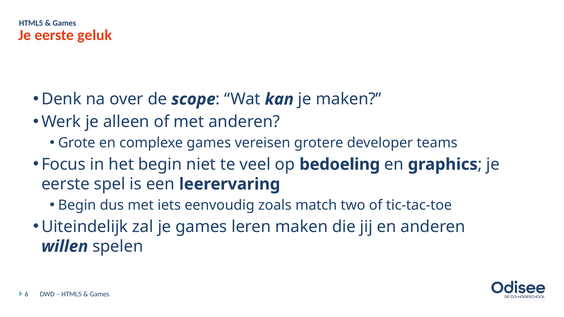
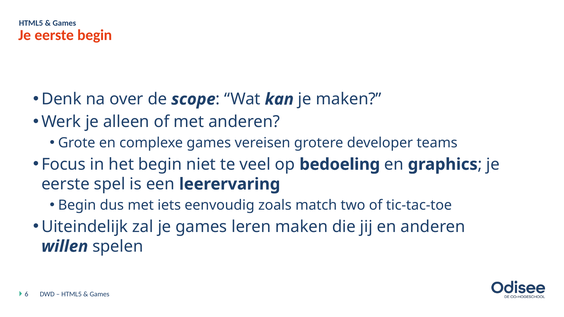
eerste geluk: geluk -> begin
